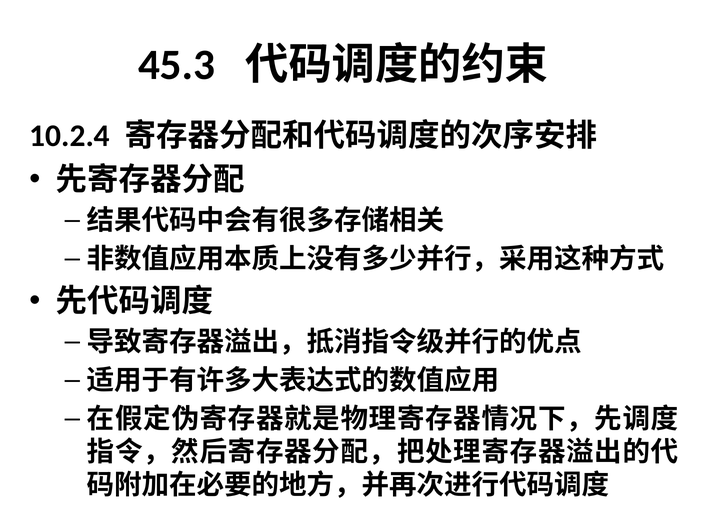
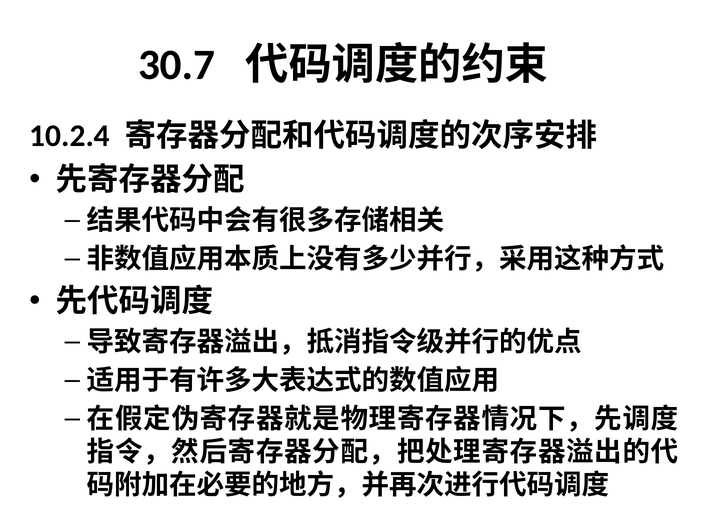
45.3: 45.3 -> 30.7
